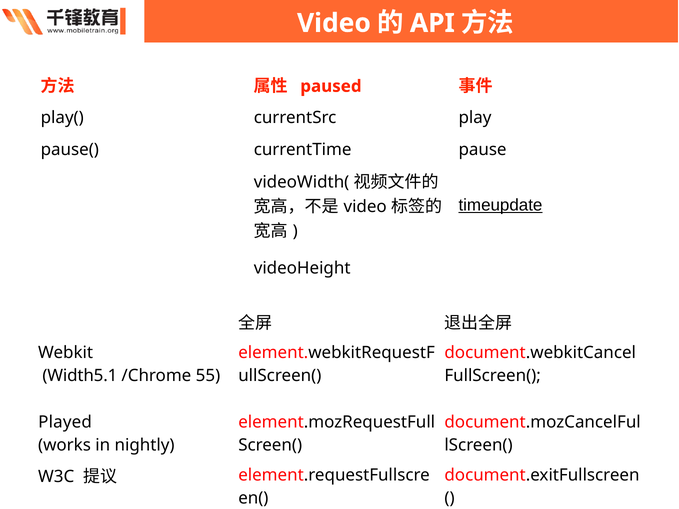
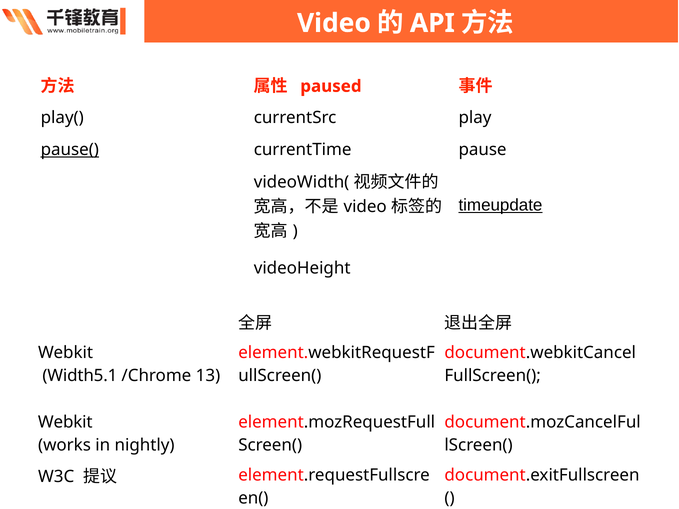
pause( underline: none -> present
55: 55 -> 13
Played at (65, 422): Played -> Webkit
